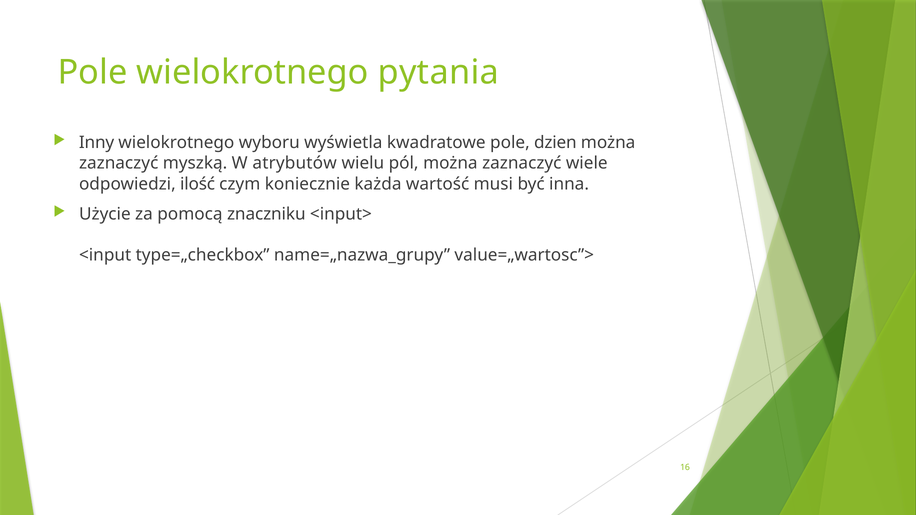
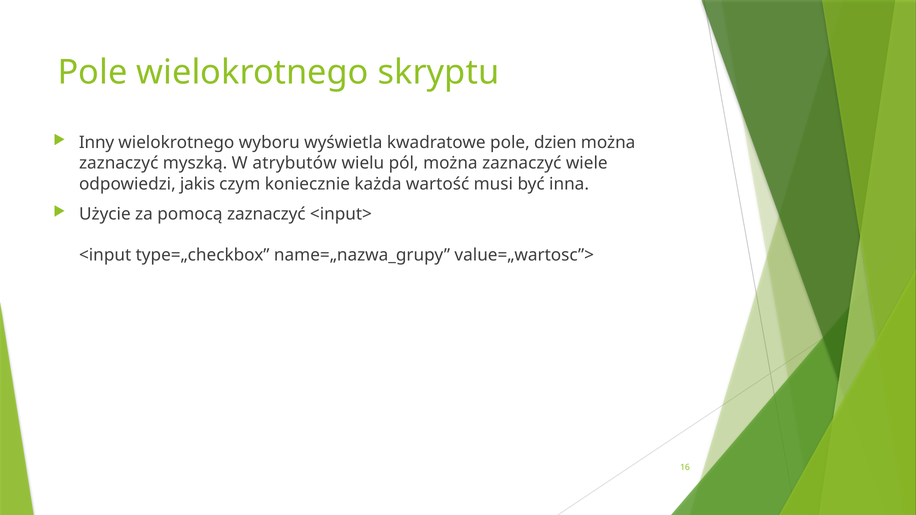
pytania: pytania -> skryptu
ilość: ilość -> jakis
pomocą znaczniku: znaczniku -> zaznaczyć
